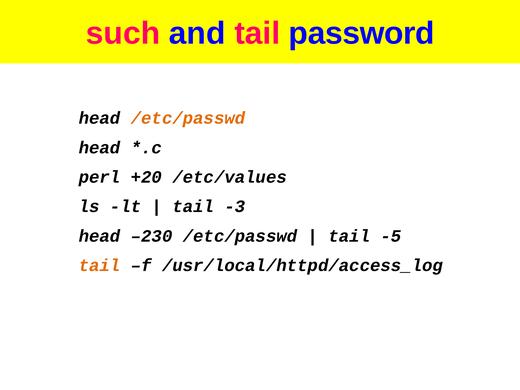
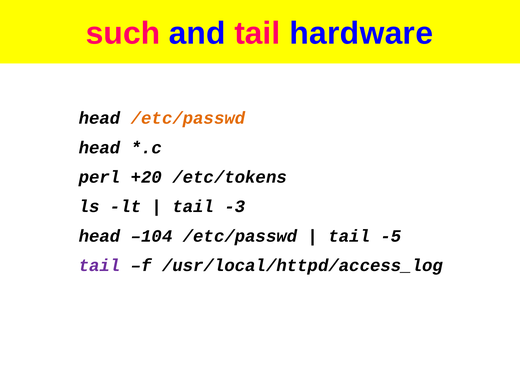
password: password -> hardware
/etc/values: /etc/values -> /etc/tokens
–230: –230 -> –104
tail at (100, 265) colour: orange -> purple
